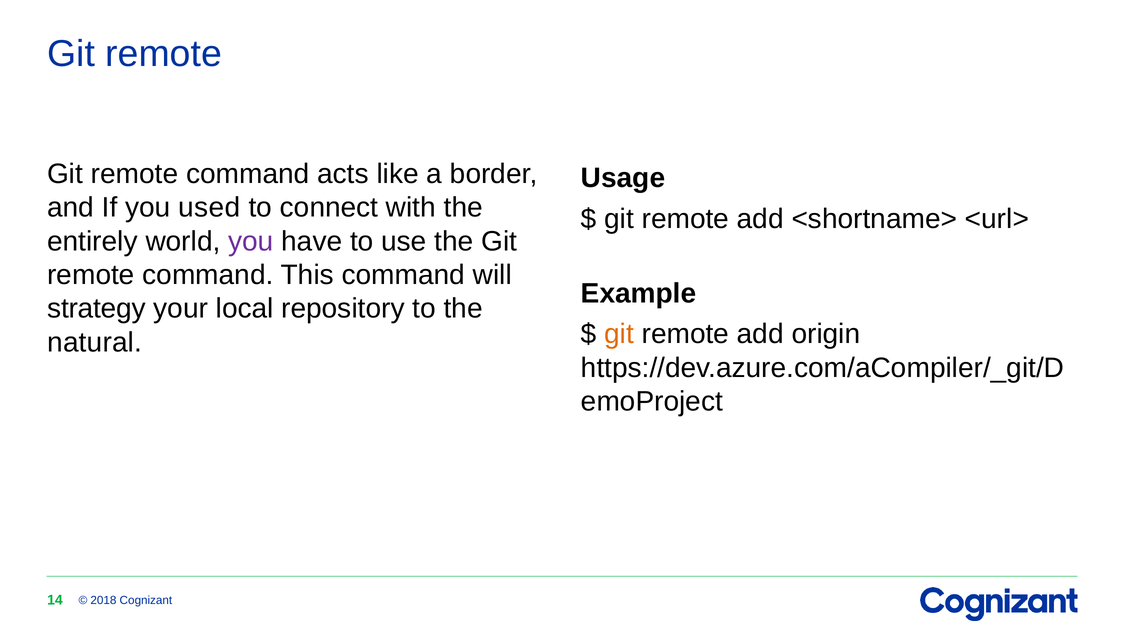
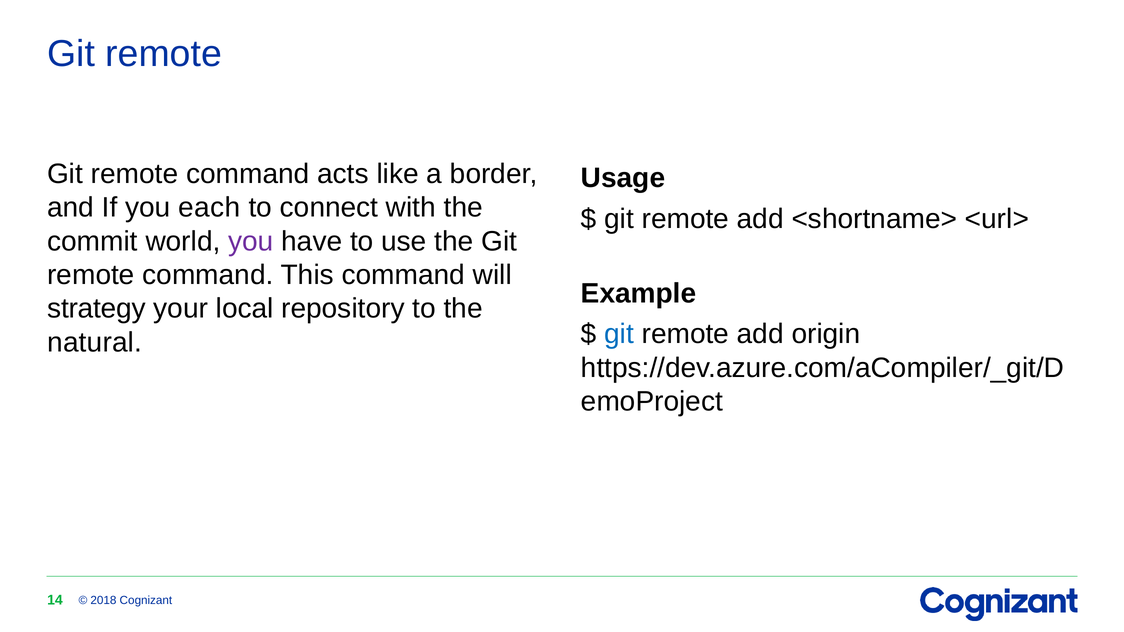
used: used -> each
entirely: entirely -> commit
git at (619, 334) colour: orange -> blue
